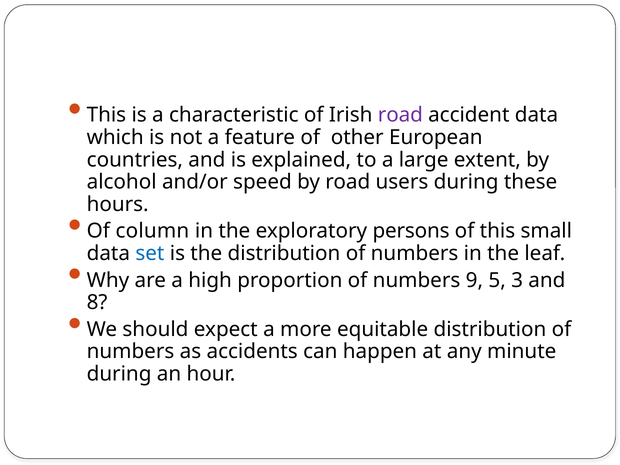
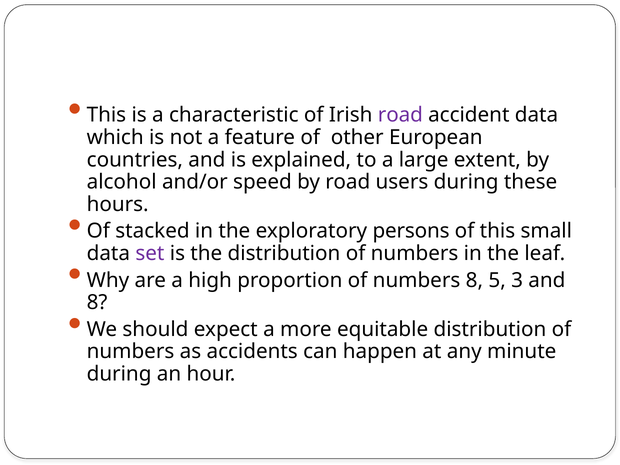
column: column -> stacked
set colour: blue -> purple
numbers 9: 9 -> 8
